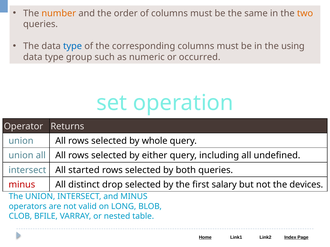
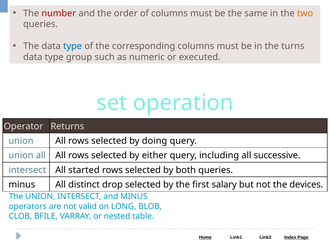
number colour: orange -> red
using: using -> turns
occurred: occurred -> executed
whole: whole -> doing
undefined: undefined -> successive
minus at (22, 185) colour: red -> black
